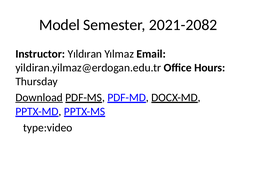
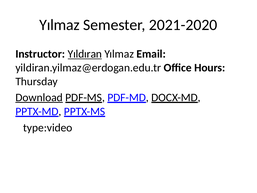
Model at (60, 25): Model -> Yılmaz
2021-2082: 2021-2082 -> 2021-2020
Yıldıran underline: none -> present
